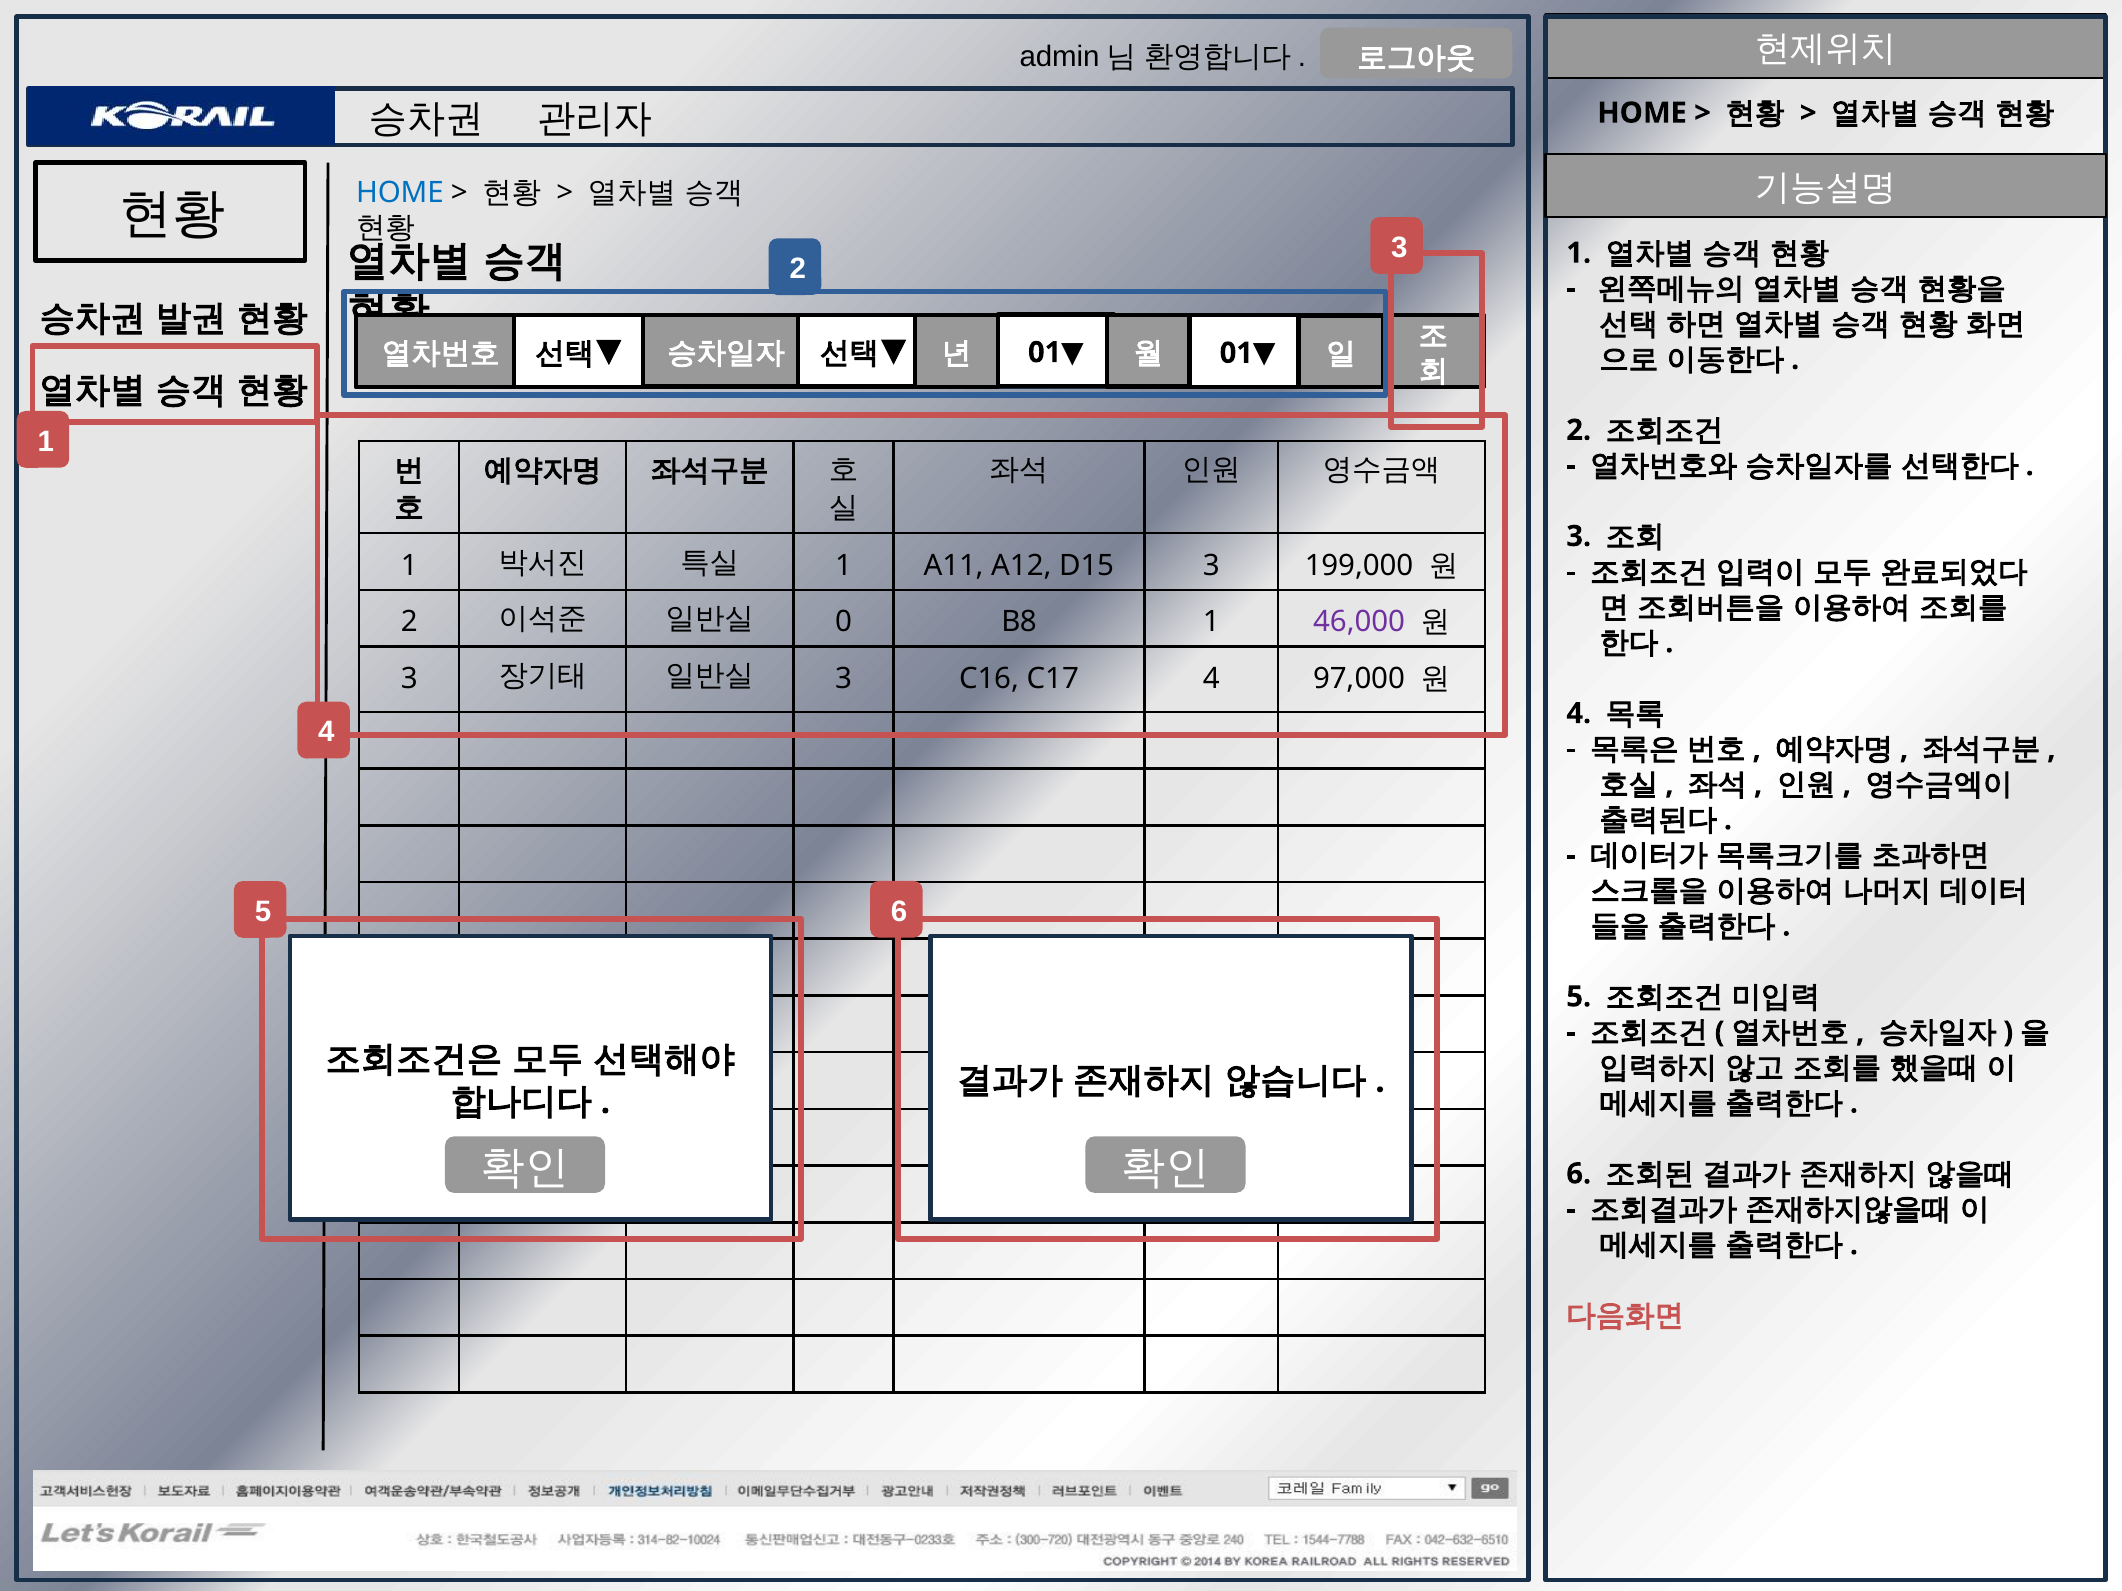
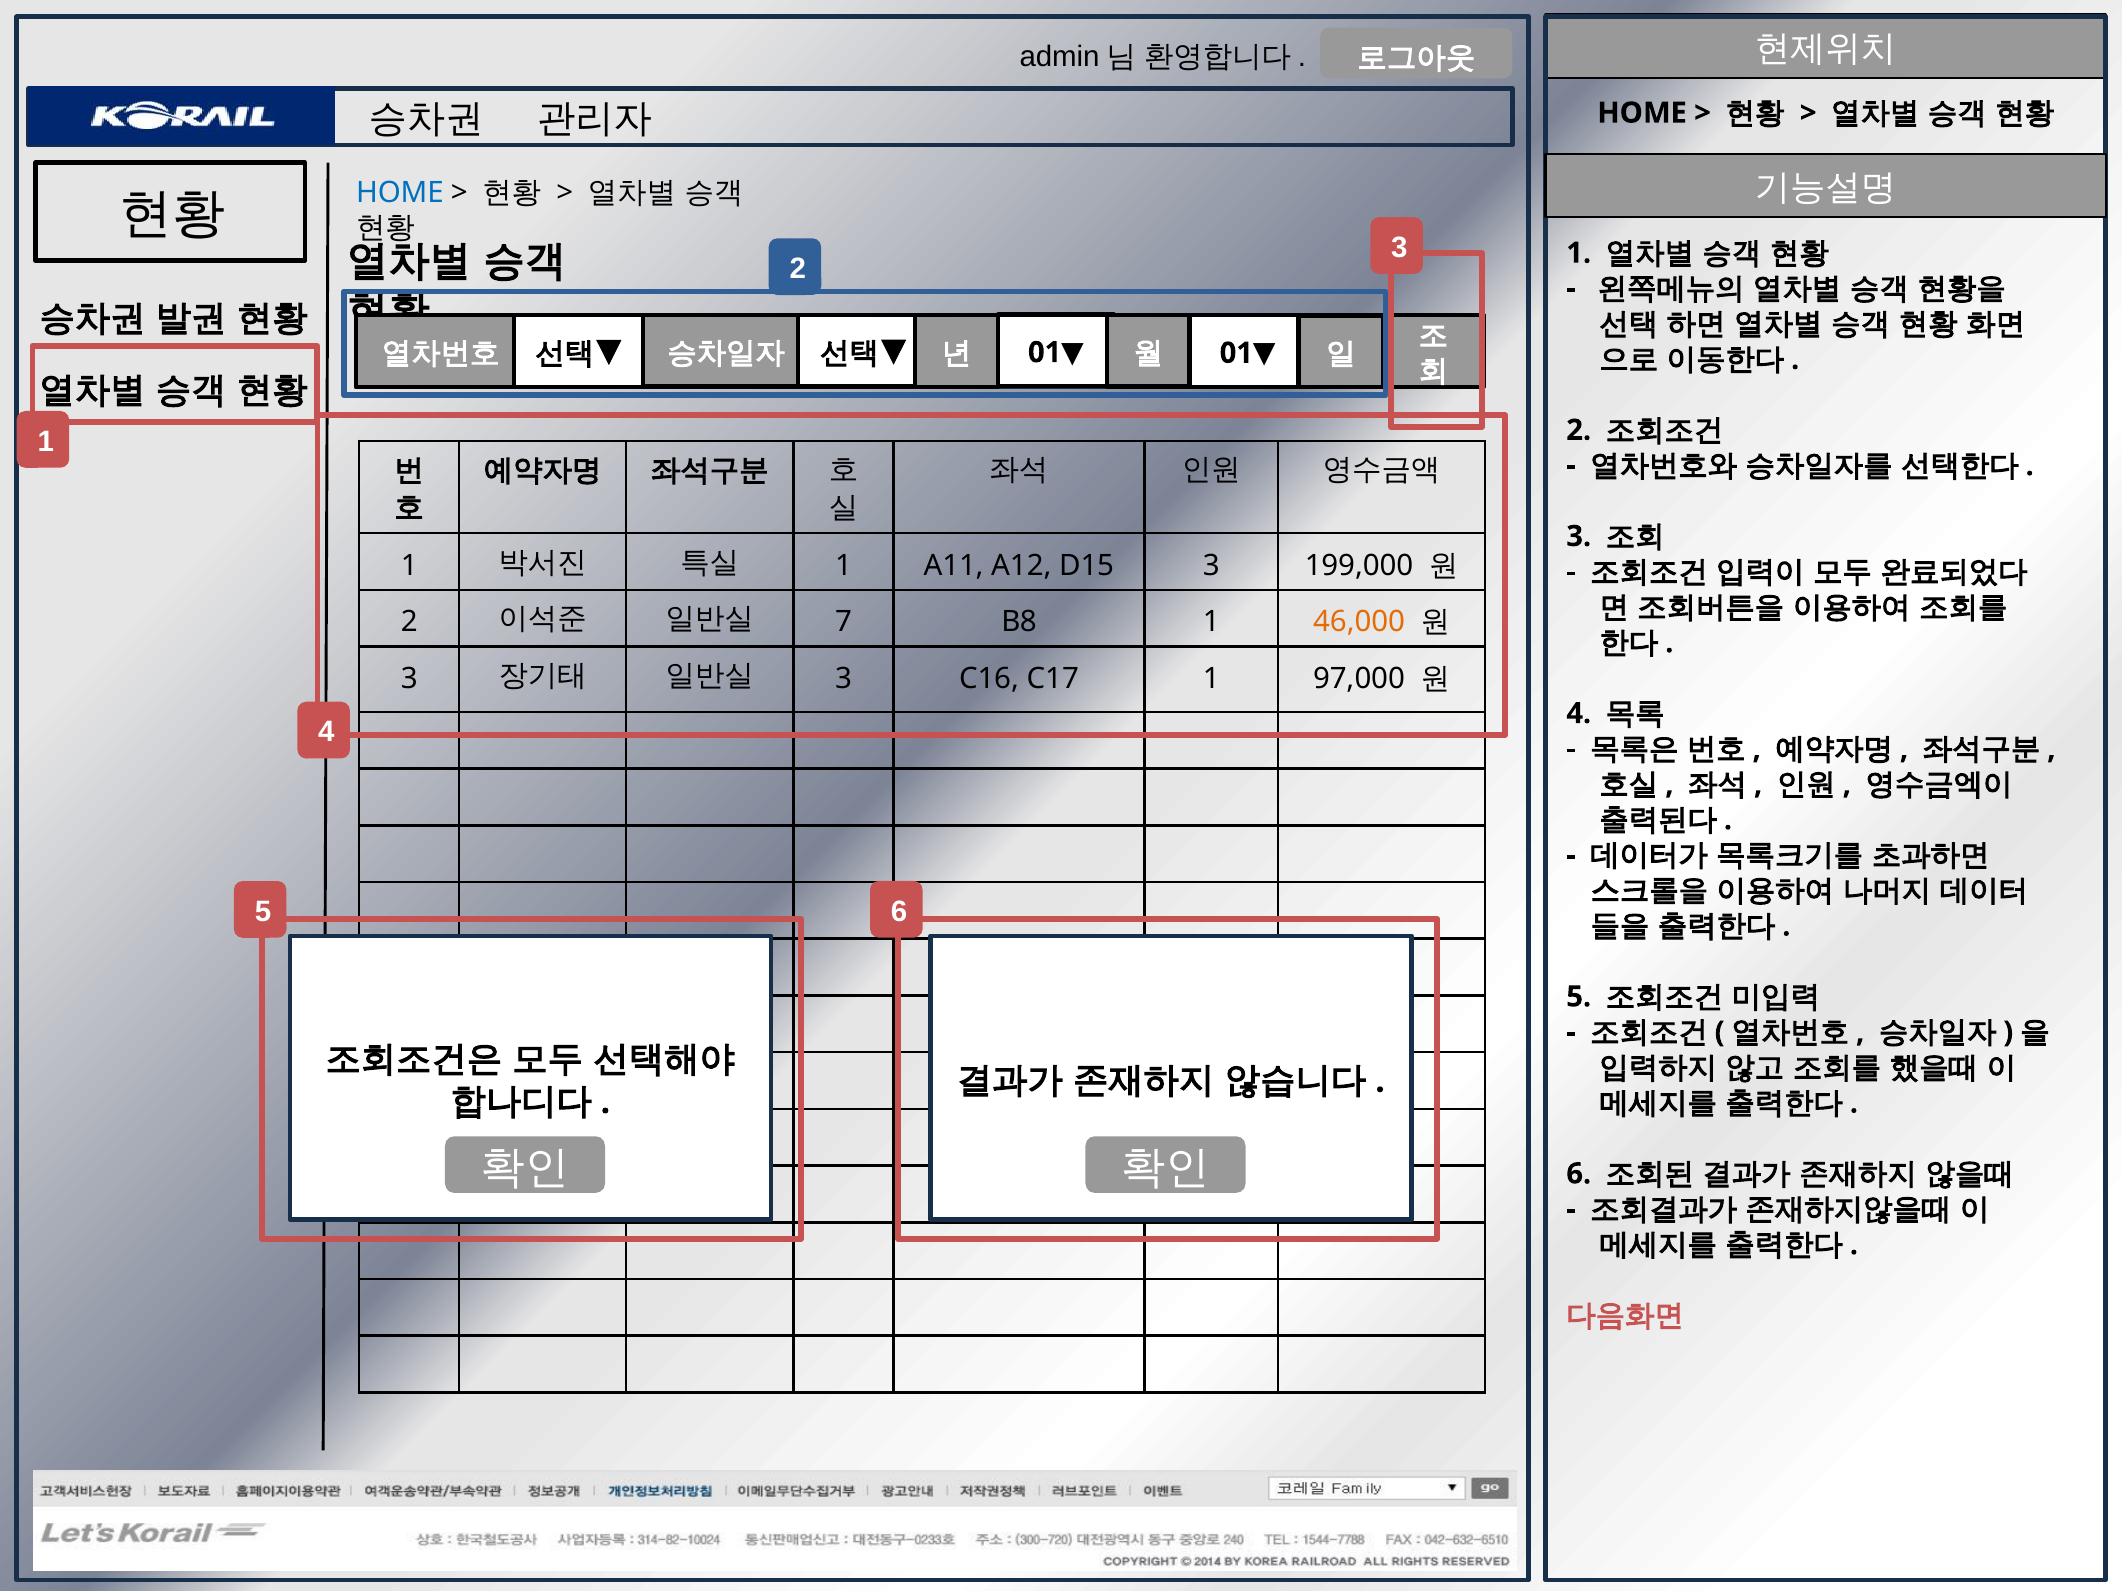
0: 0 -> 7
46,000 colour: purple -> orange
C17 4: 4 -> 1
